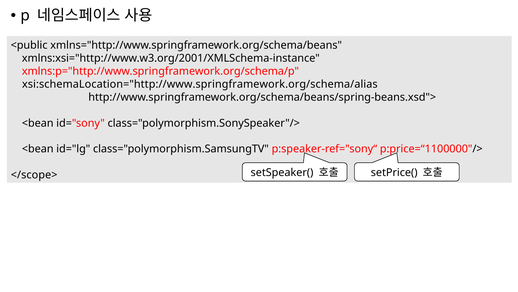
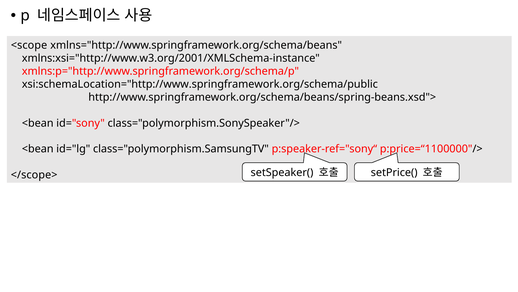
<public: <public -> <scope
xsi:schemaLocation="http://www.springframework.org/schema/alias: xsi:schemaLocation="http://www.springframework.org/schema/alias -> xsi:schemaLocation="http://www.springframework.org/schema/public
